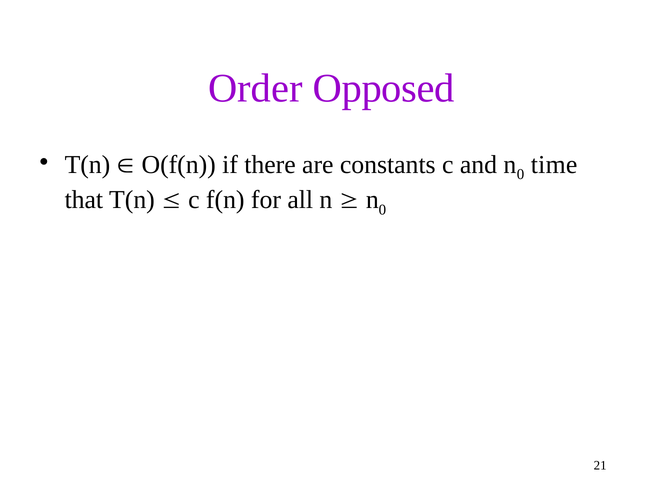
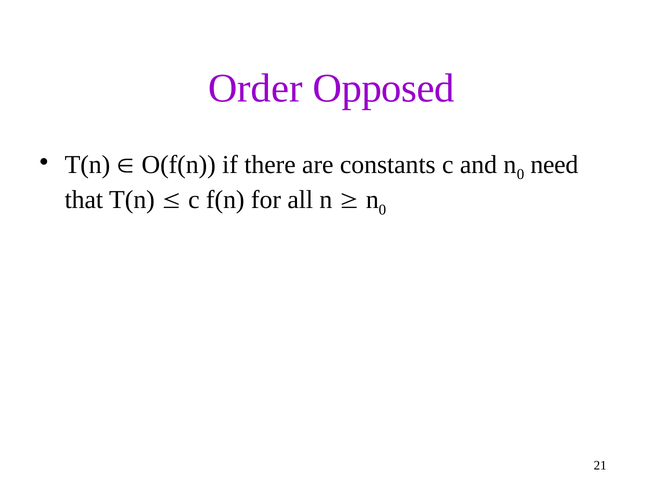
time: time -> need
